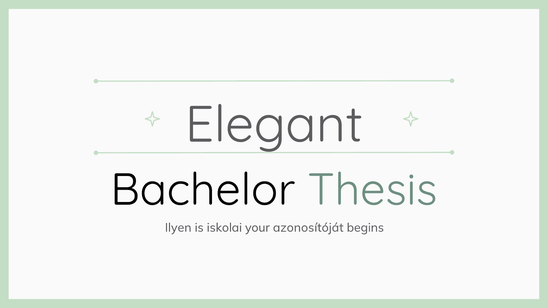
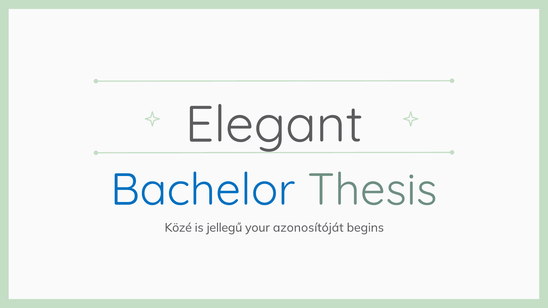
Bachelor colour: black -> blue
Ilyen: Ilyen -> Közé
iskolai: iskolai -> jellegű
